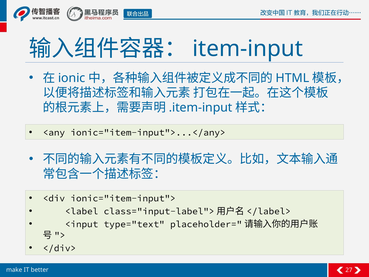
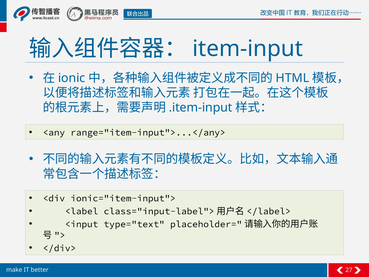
ionic="item-input">...</any>: ionic="item-input">...</any> -> range="item-input">...</any>
